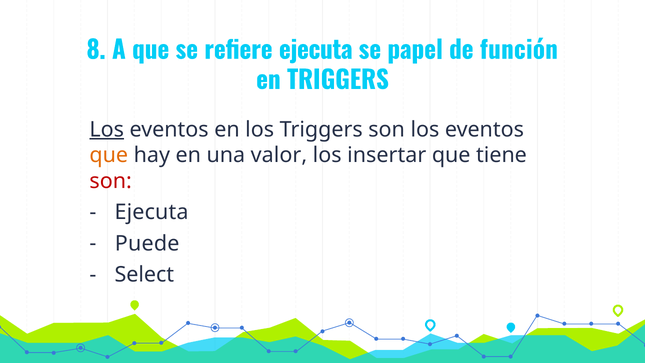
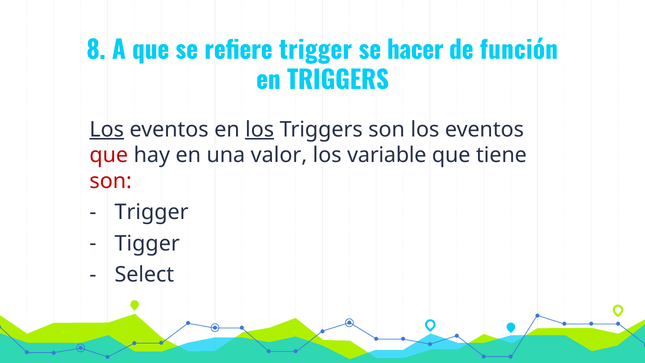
refiere ejecuta: ejecuta -> trigger
papel: papel -> hacer
los at (260, 129) underline: none -> present
que at (109, 155) colour: orange -> red
insertar: insertar -> variable
Ejecuta at (152, 212): Ejecuta -> Trigger
Puede: Puede -> Tigger
